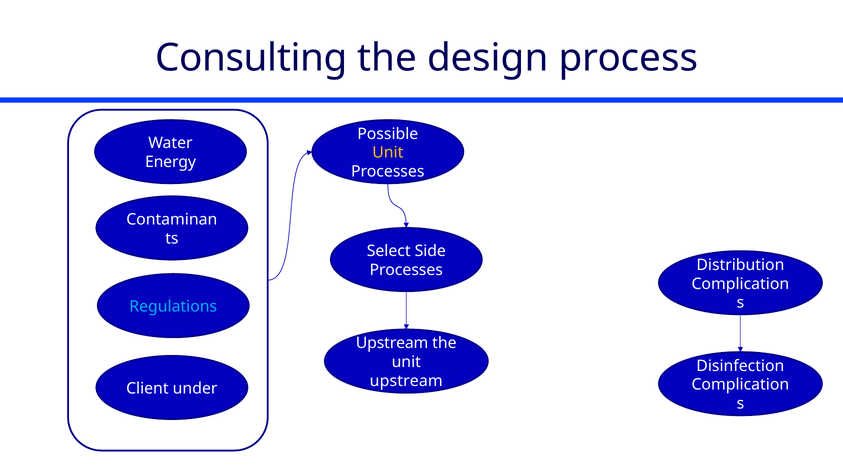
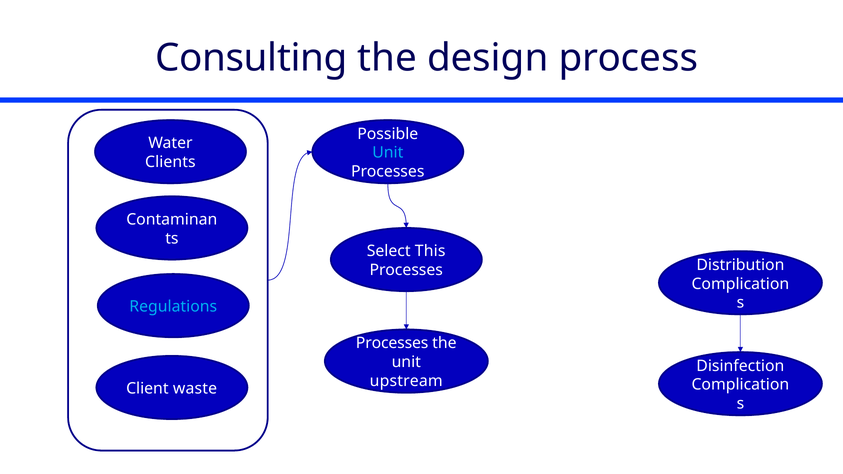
Unit at (388, 153) colour: yellow -> light blue
Energy: Energy -> Clients
Side: Side -> This
Upstream at (392, 343): Upstream -> Processes
under: under -> waste
